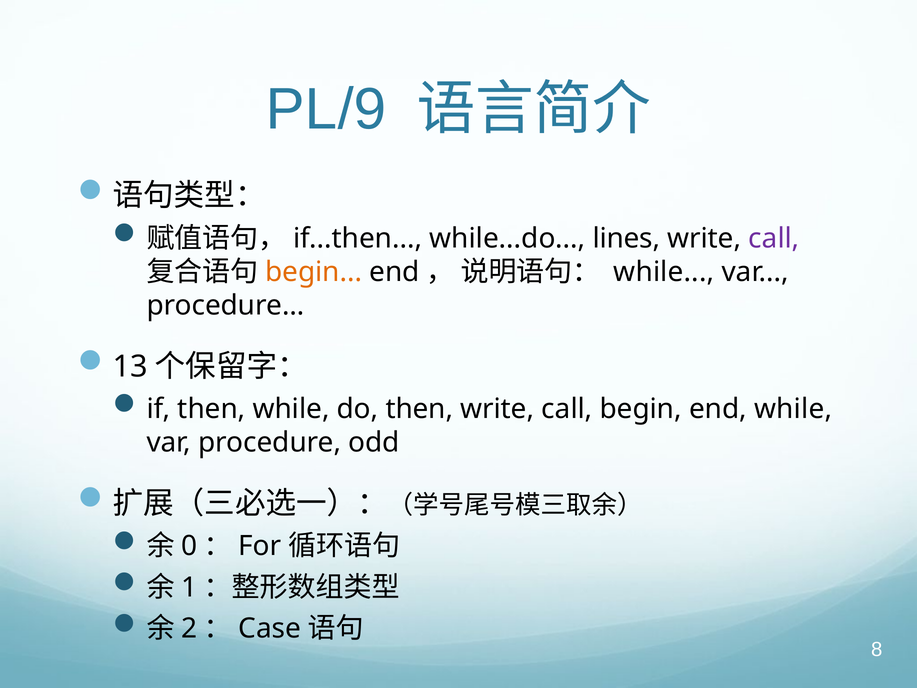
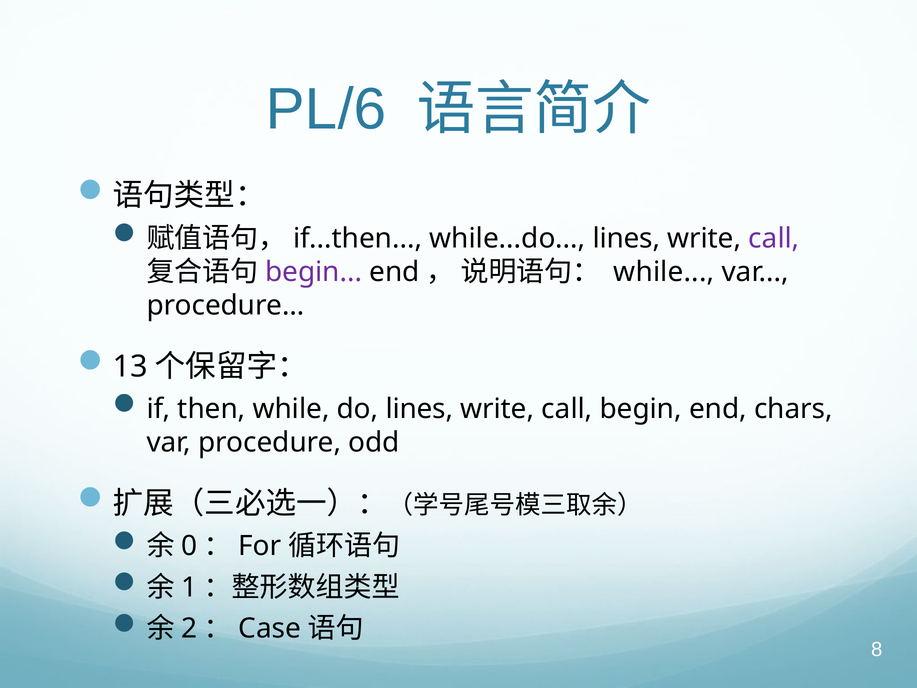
PL/9: PL/9 -> PL/6
begin at (314, 272) colour: orange -> purple
do then: then -> lines
end while: while -> chars
